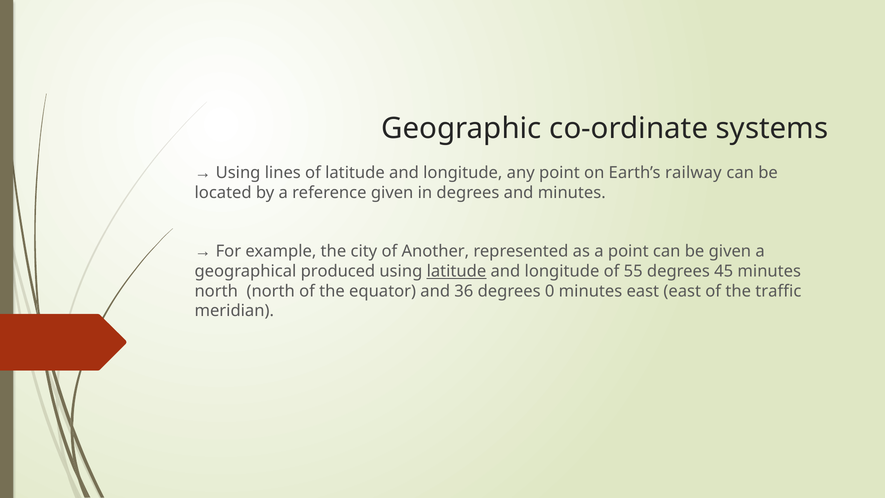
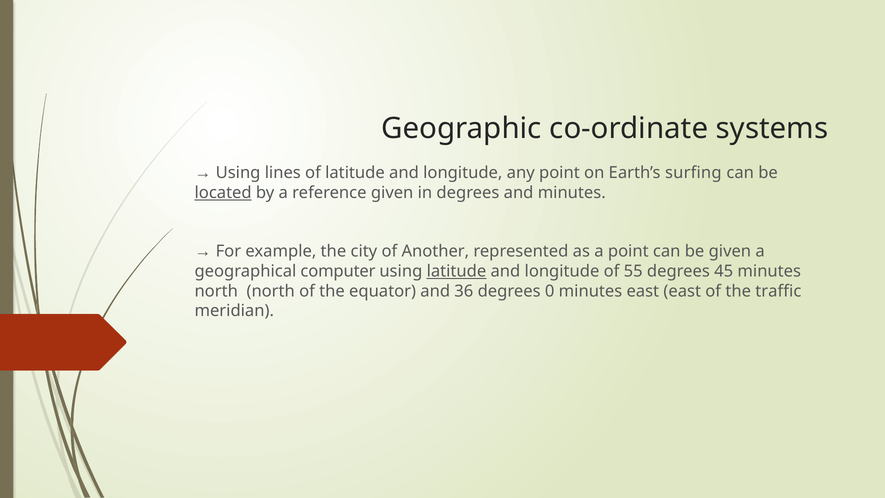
railway: railway -> surfing
located underline: none -> present
produced: produced -> computer
